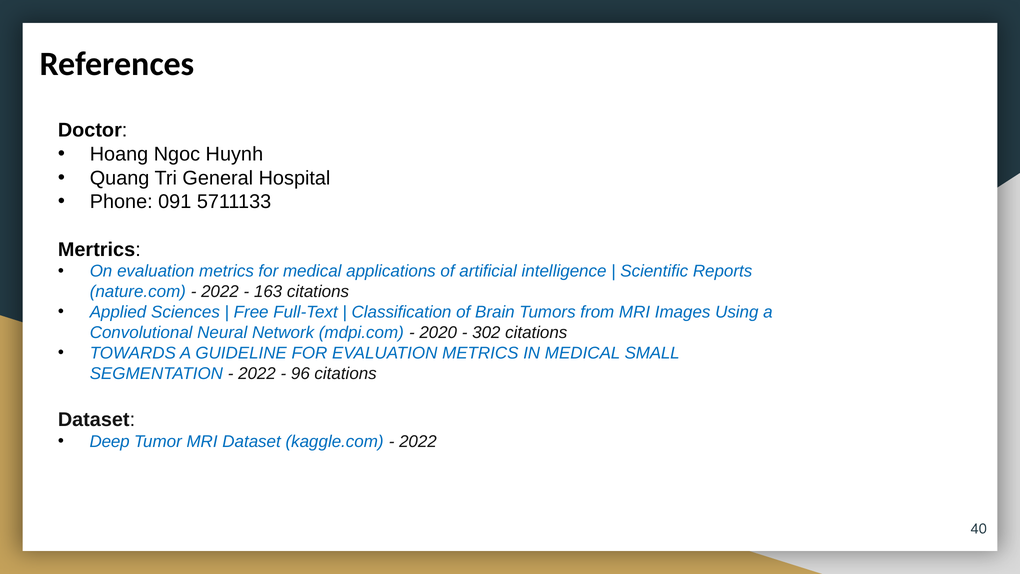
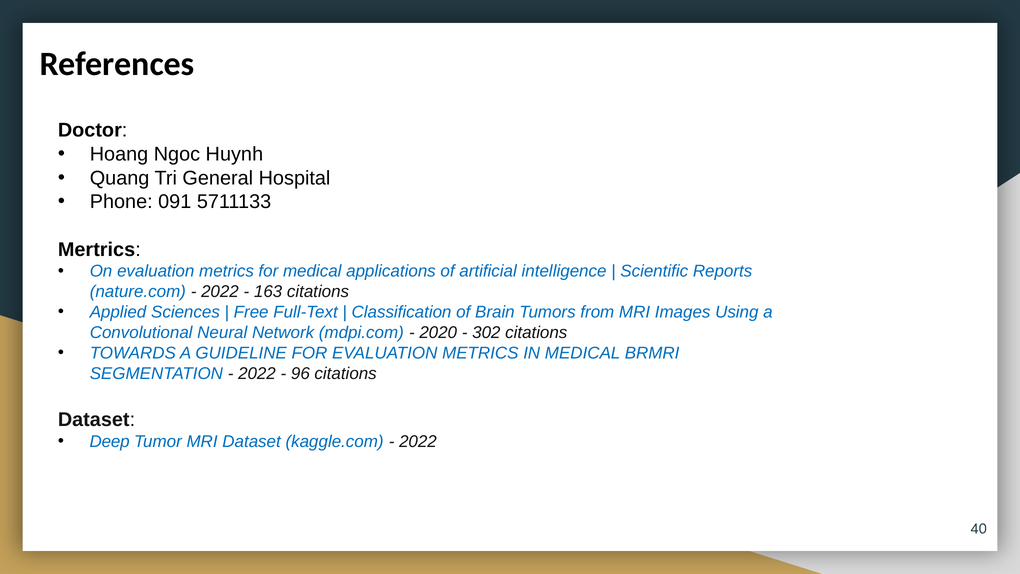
SMALL: SMALL -> BRMRI
